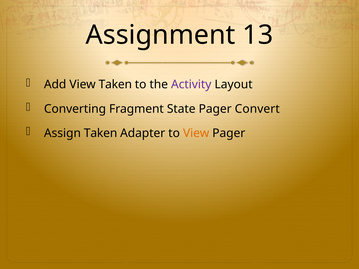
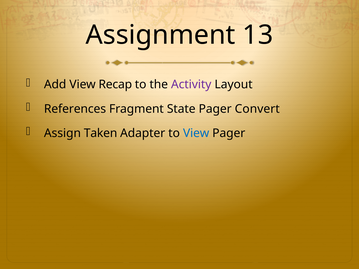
View Taken: Taken -> Recap
Converting: Converting -> References
View at (196, 133) colour: orange -> blue
